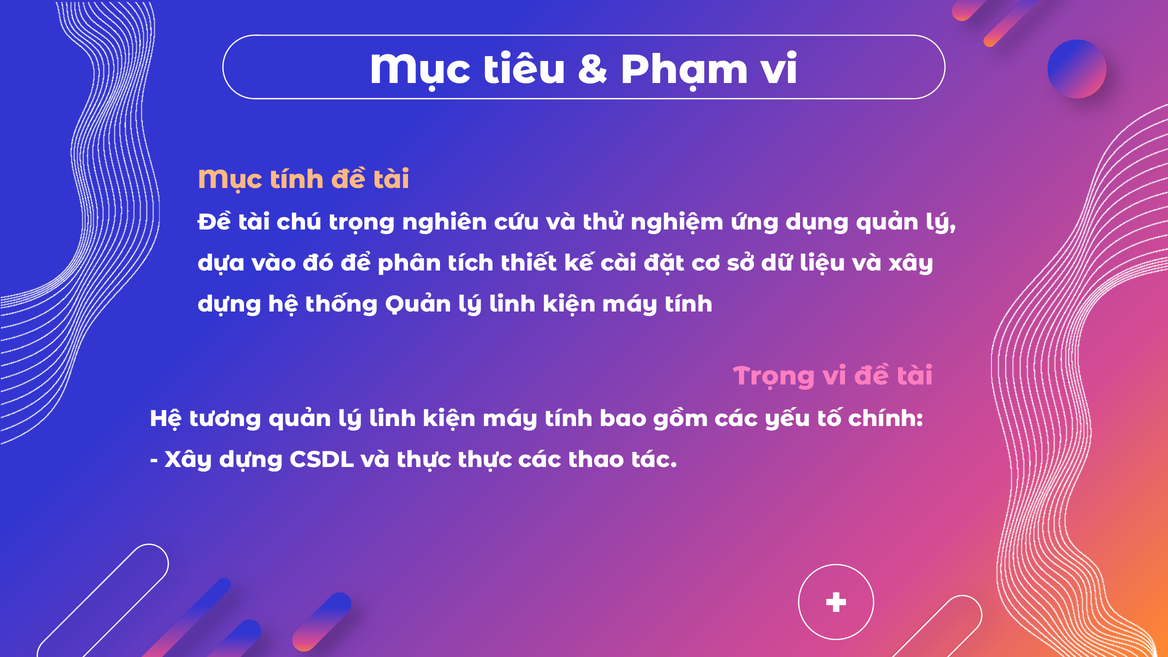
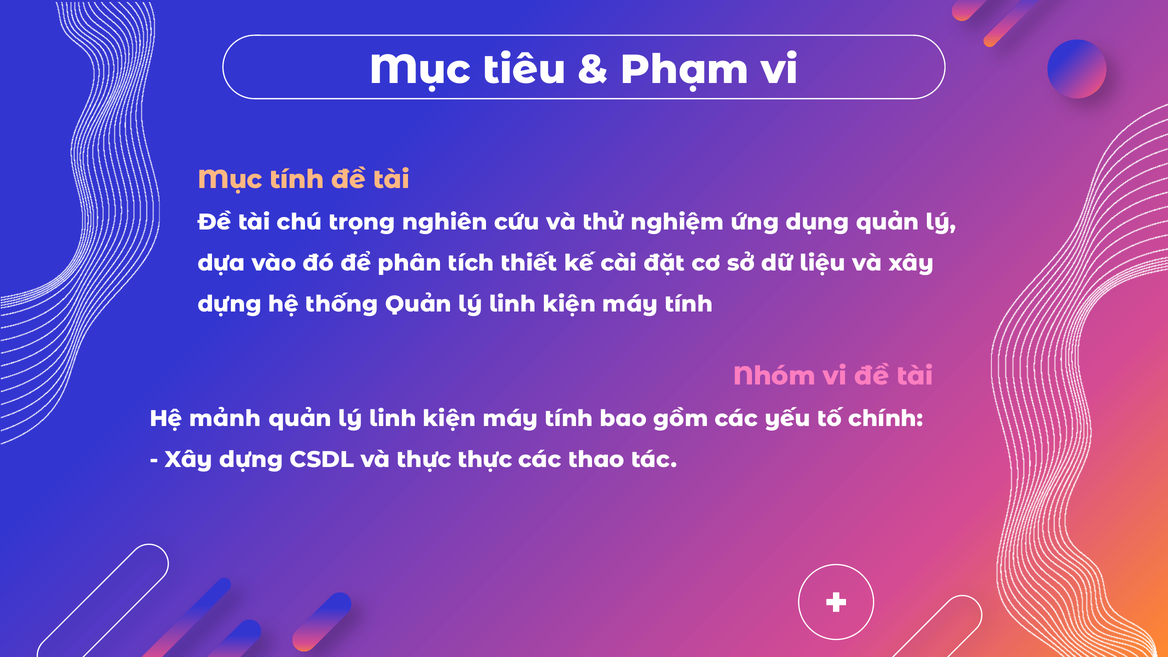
Trọng at (774, 376): Trọng -> Nhóm
tương: tương -> mảnh
